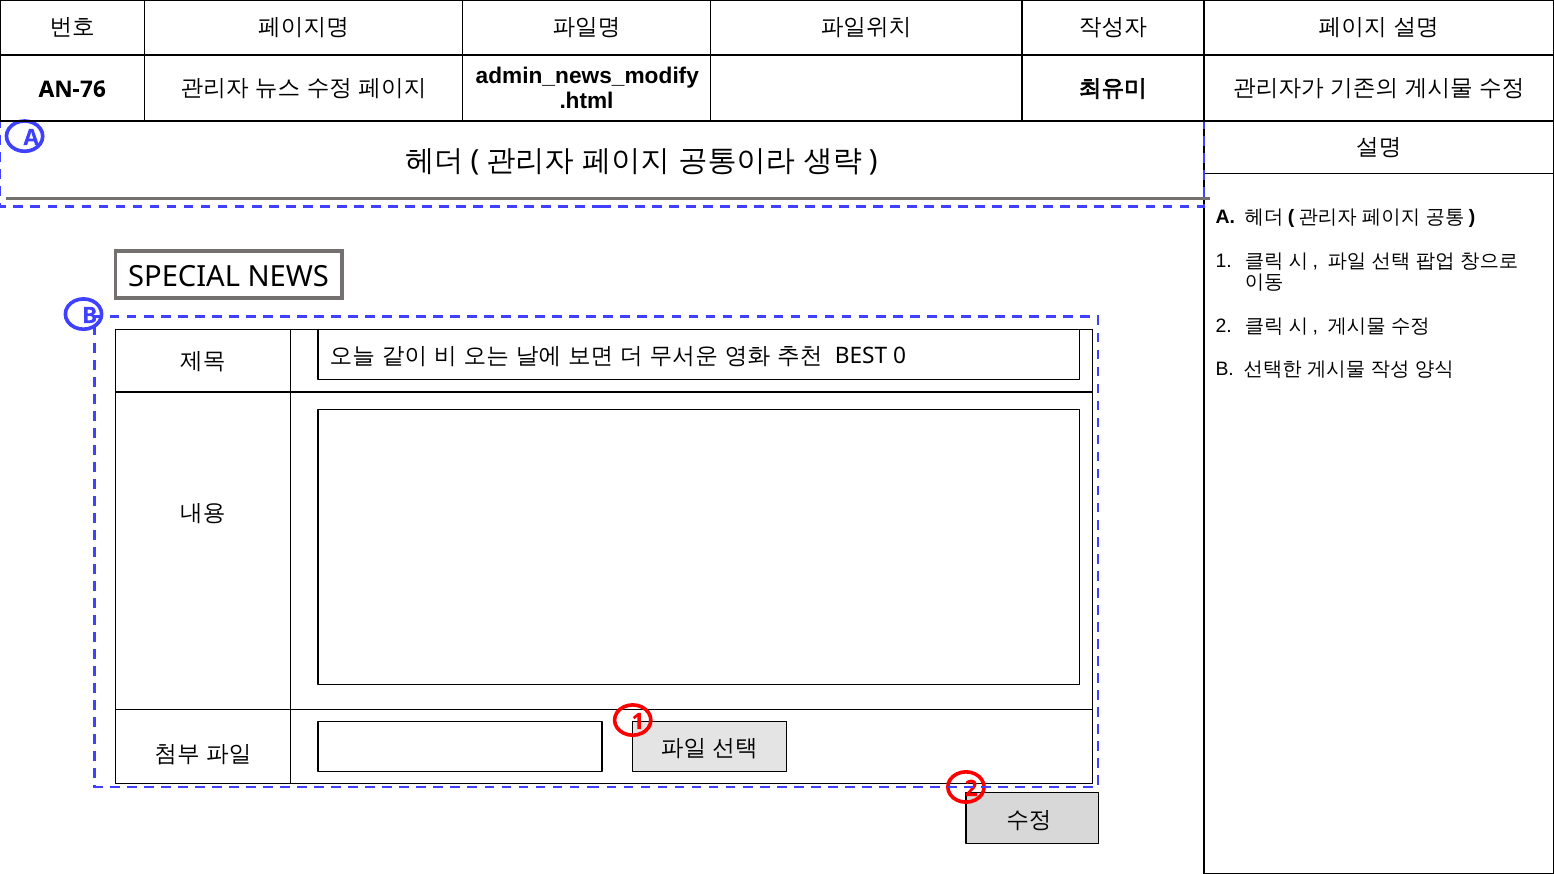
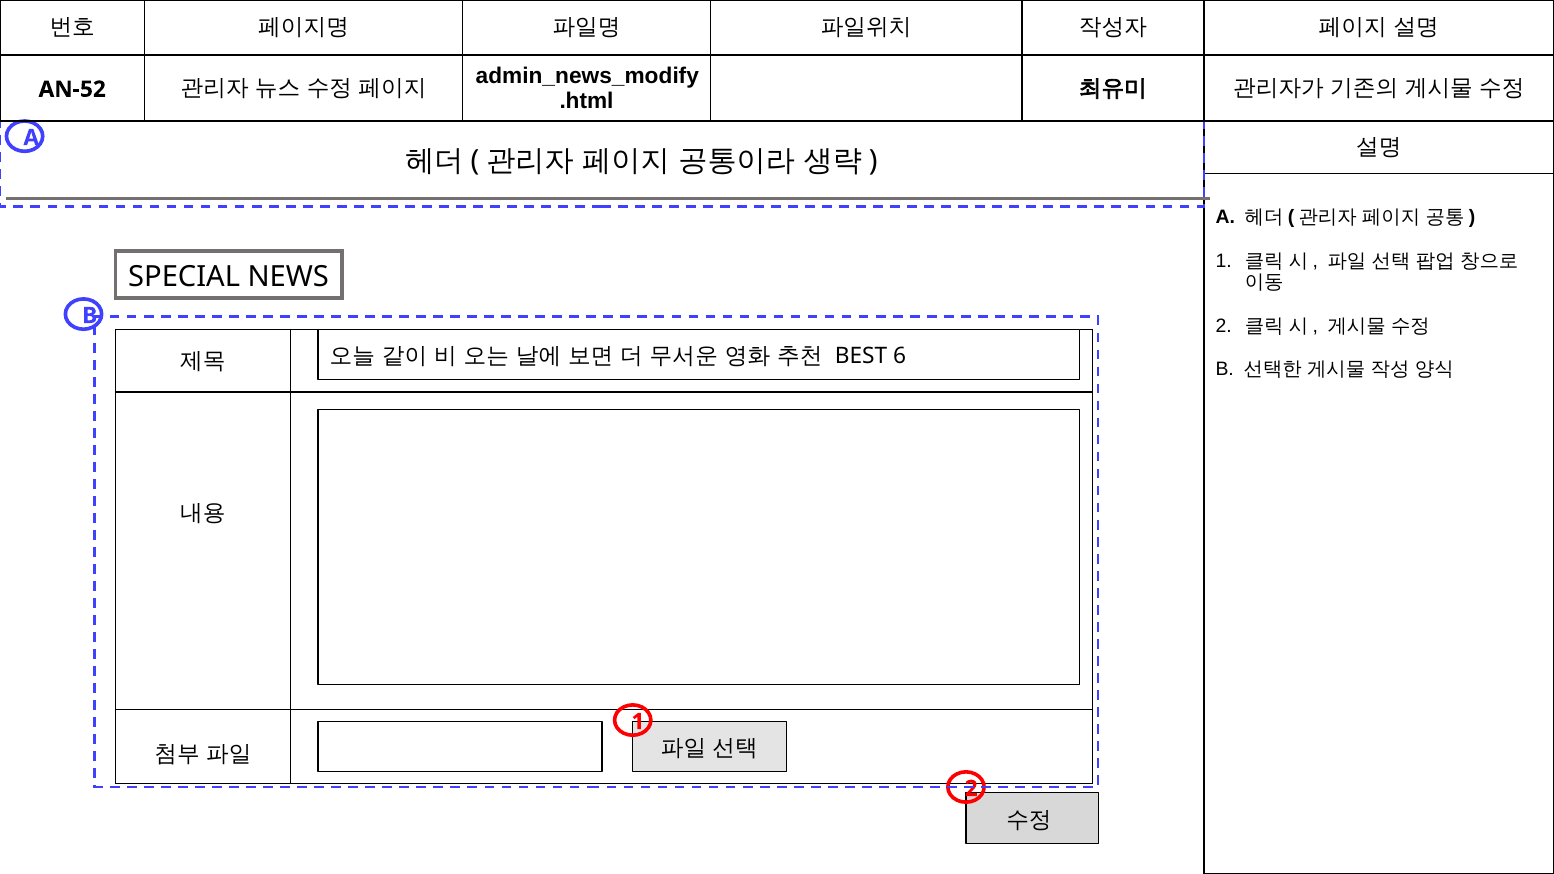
AN-76: AN-76 -> AN-52
0: 0 -> 6
